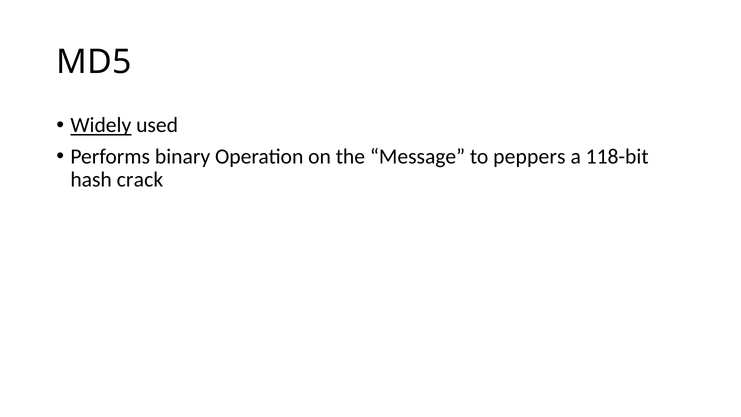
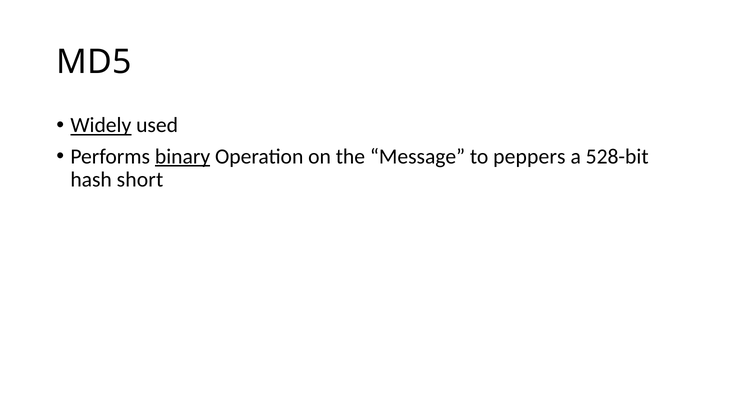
binary underline: none -> present
118-bit: 118-bit -> 528-bit
crack: crack -> short
